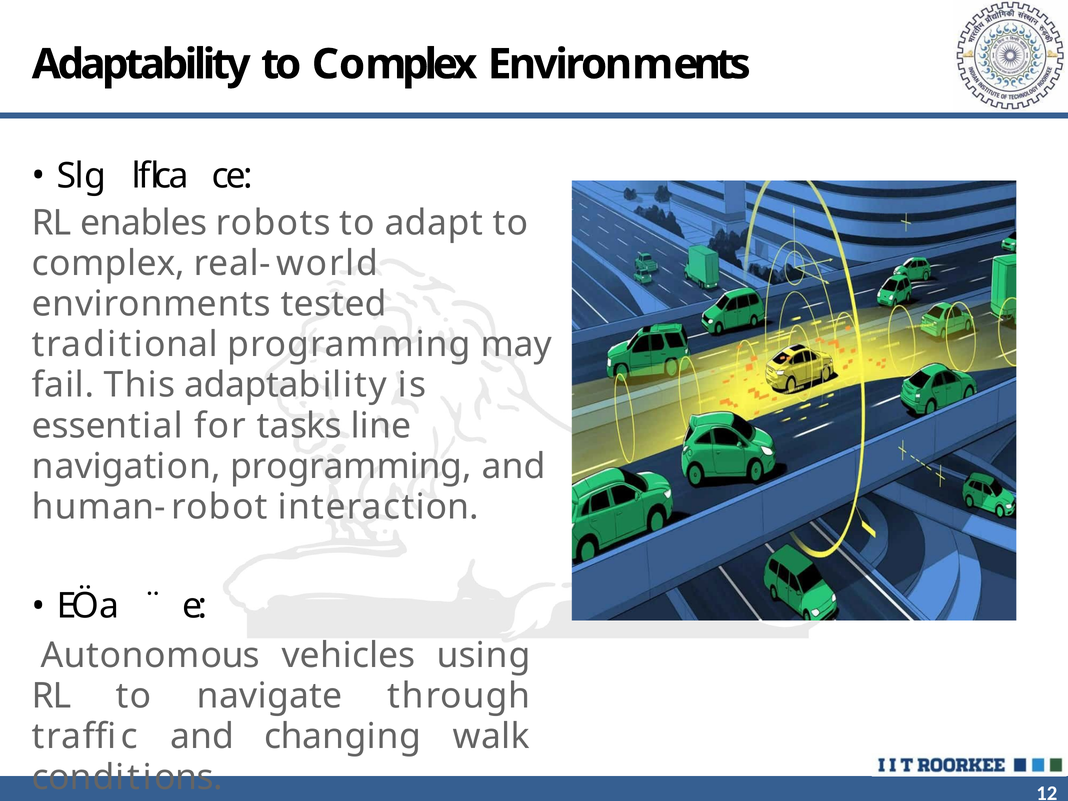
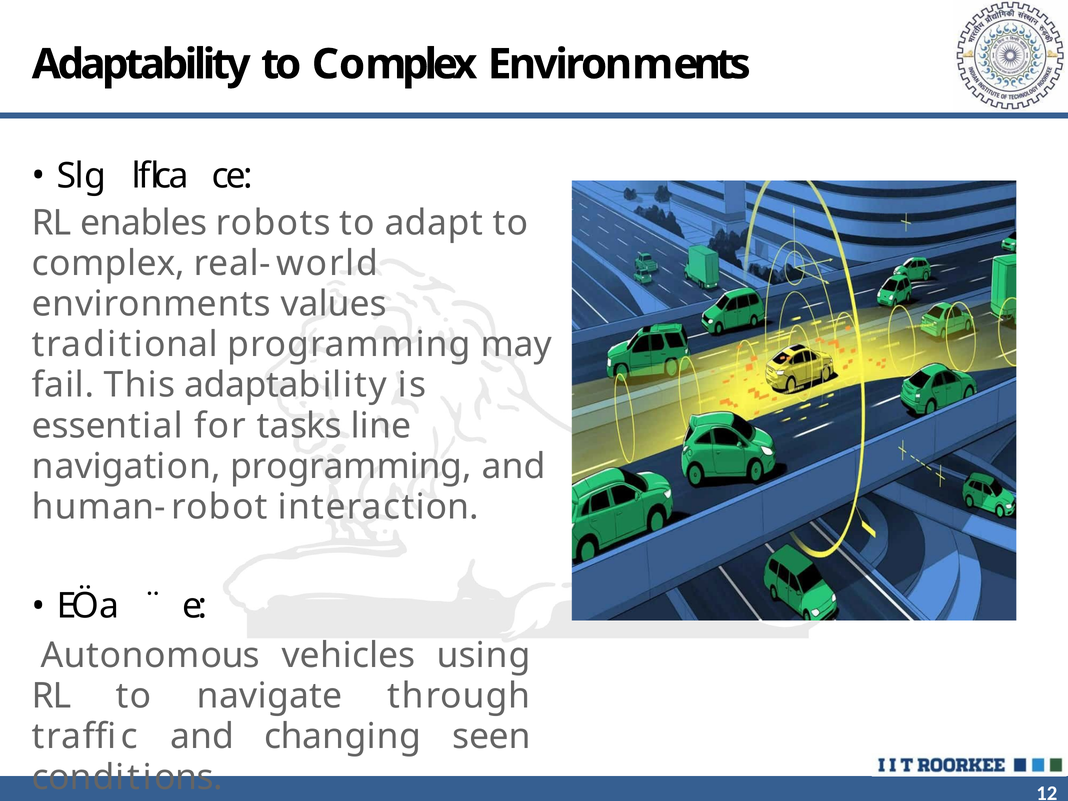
tested: tested -> values
walk: walk -> seen
